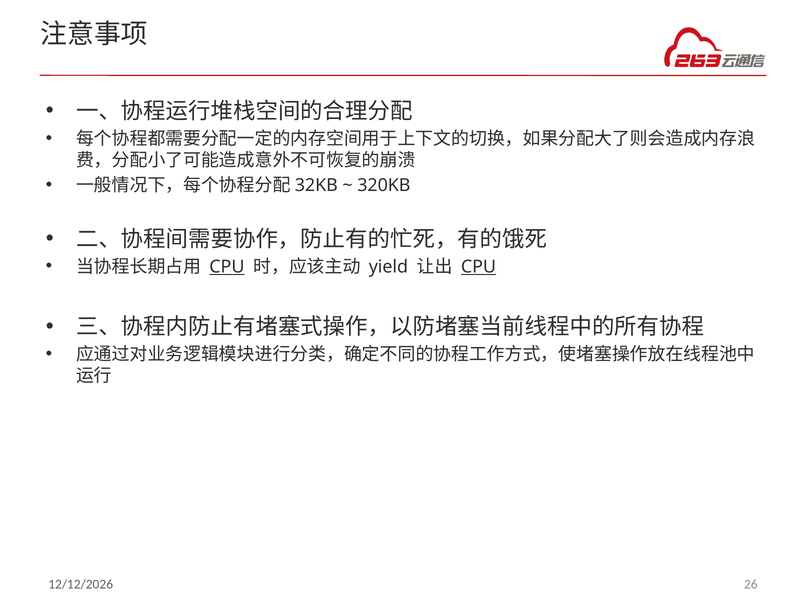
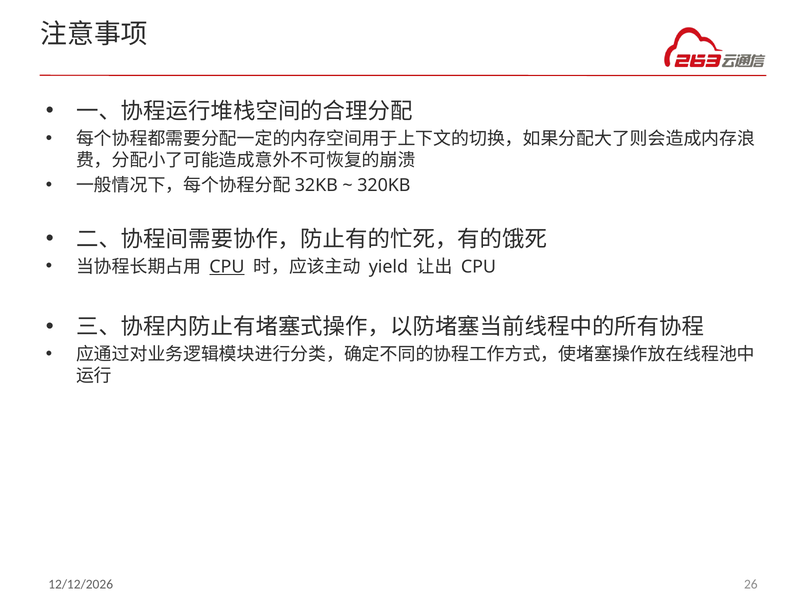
CPU at (478, 267) underline: present -> none
